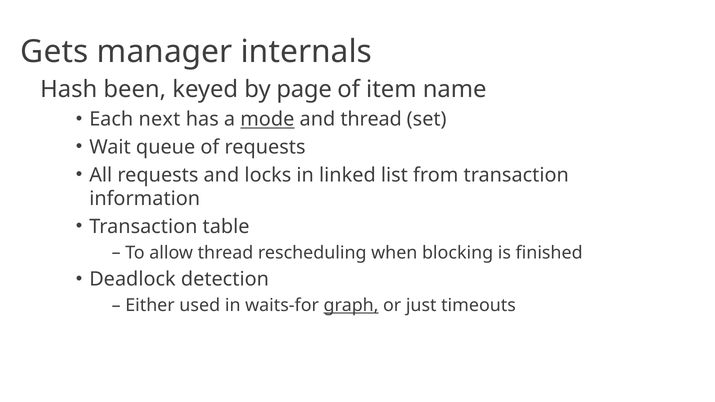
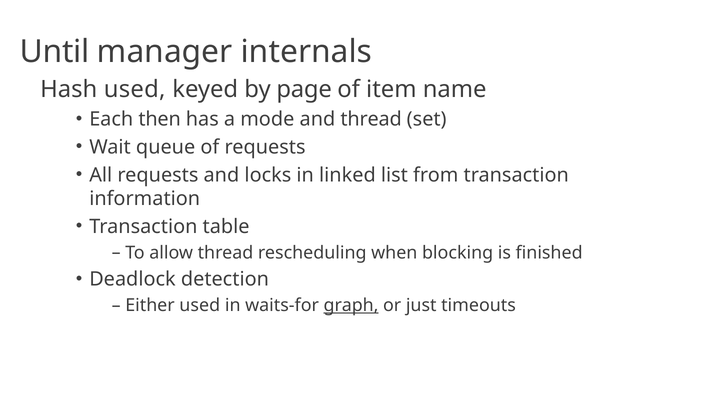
Gets: Gets -> Until
Hash been: been -> used
next: next -> then
mode underline: present -> none
